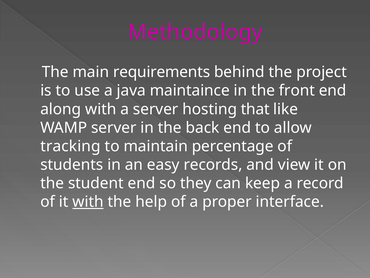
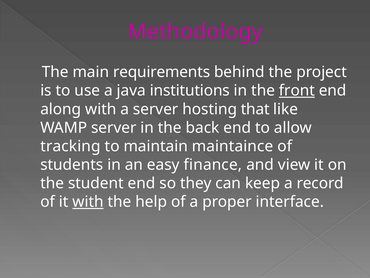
maintaince: maintaince -> institutions
front underline: none -> present
percentage: percentage -> maintaince
records: records -> finance
